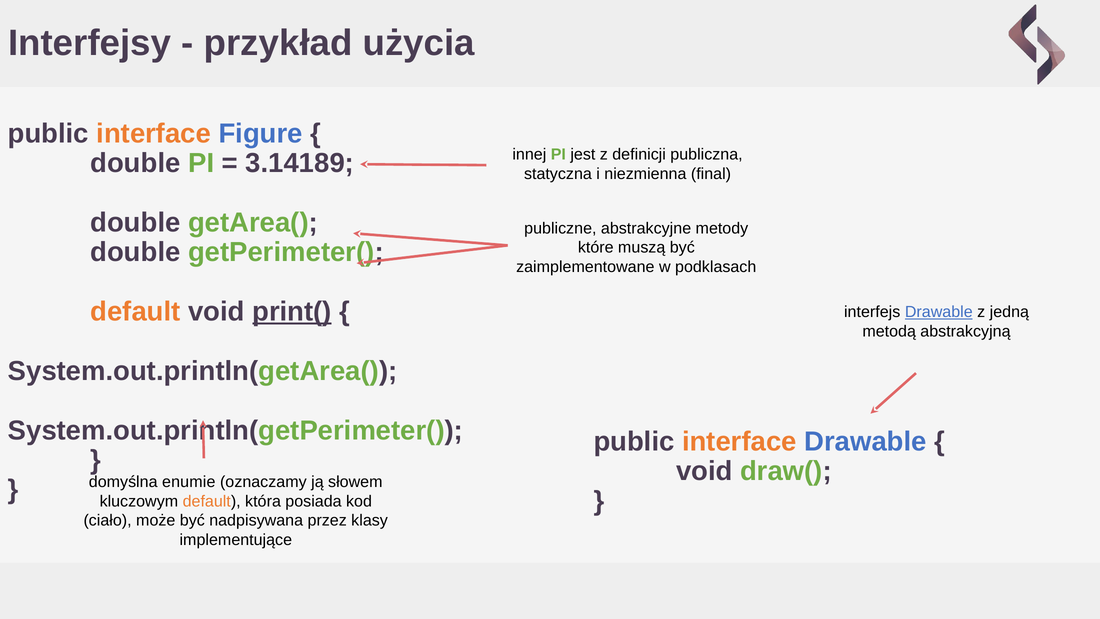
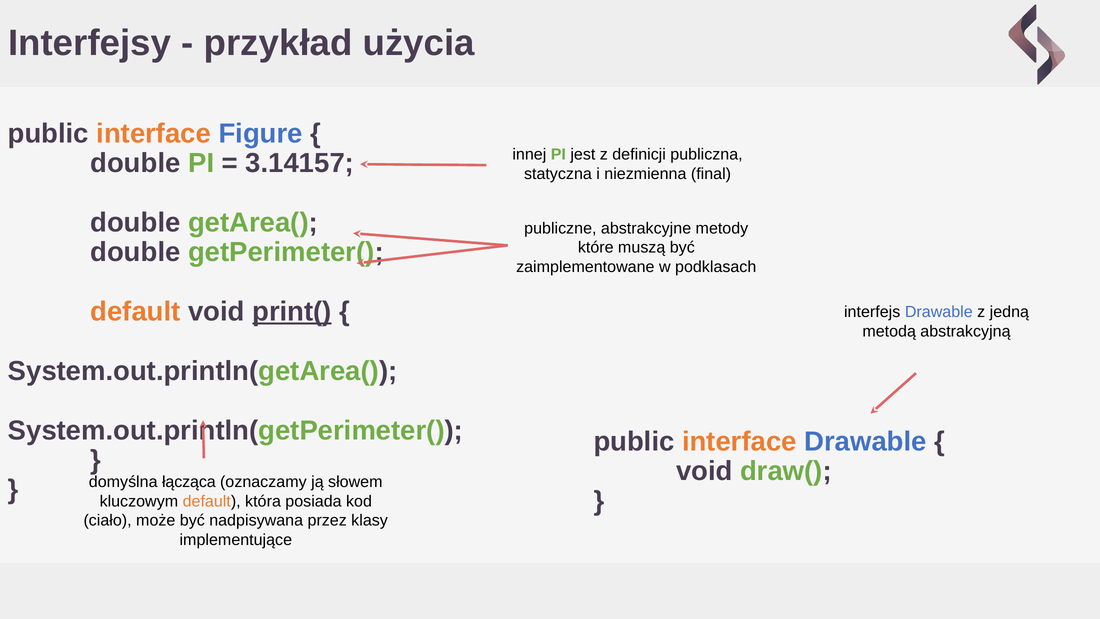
3.14189: 3.14189 -> 3.14157
Drawable at (939, 312) underline: present -> none
enumie: enumie -> łącząca
